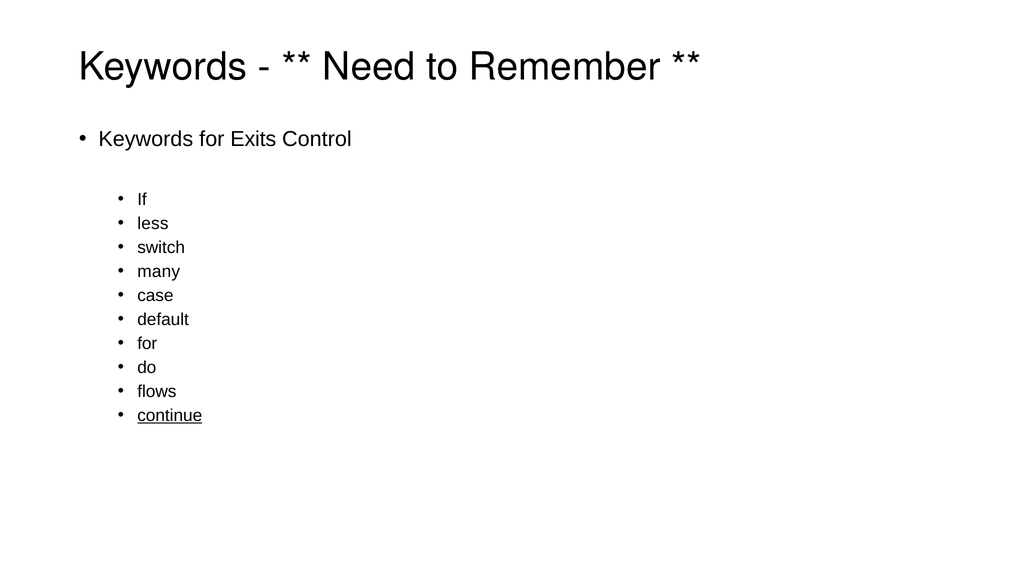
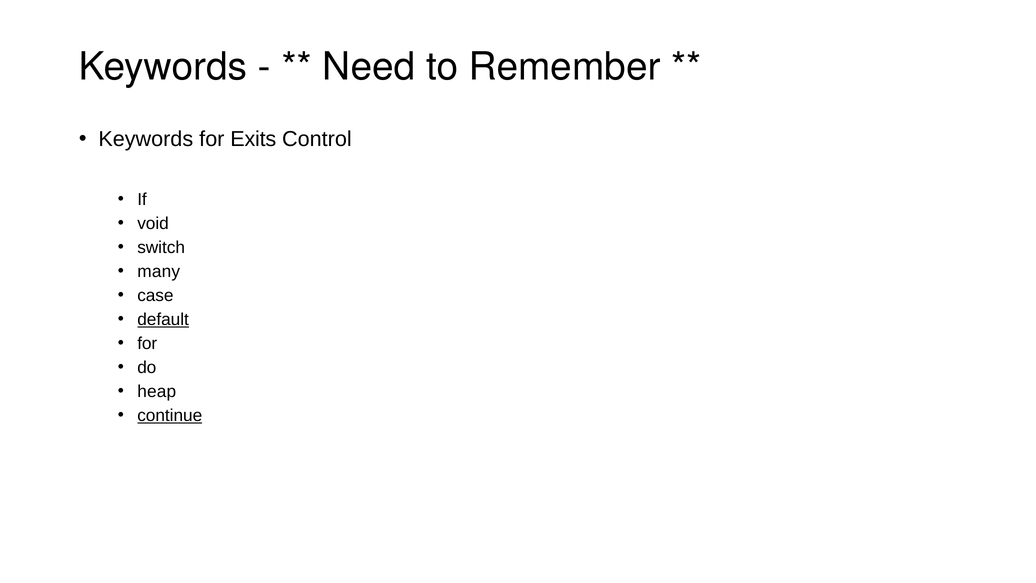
less: less -> void
default underline: none -> present
flows: flows -> heap
